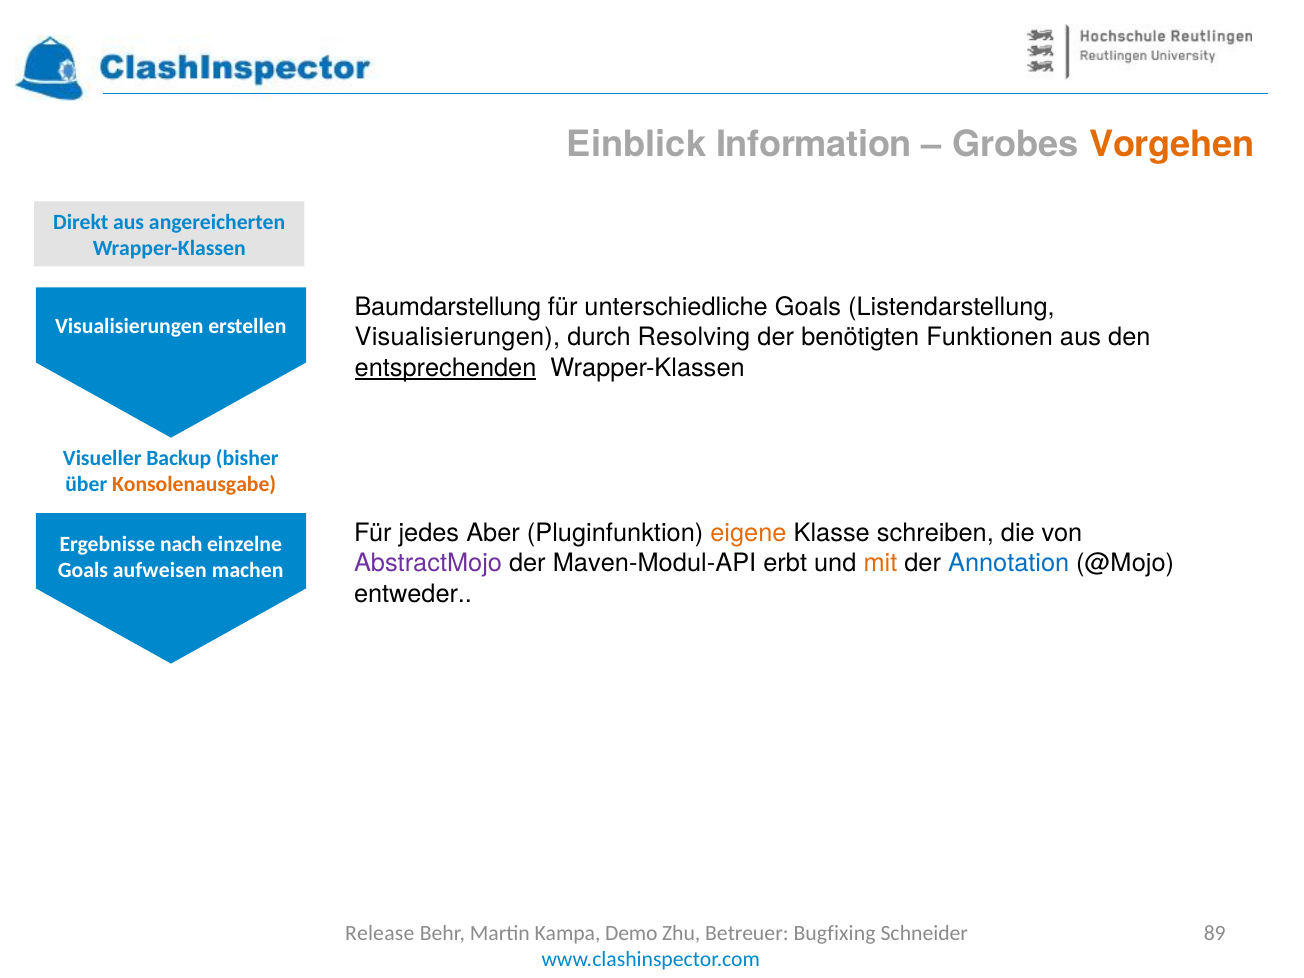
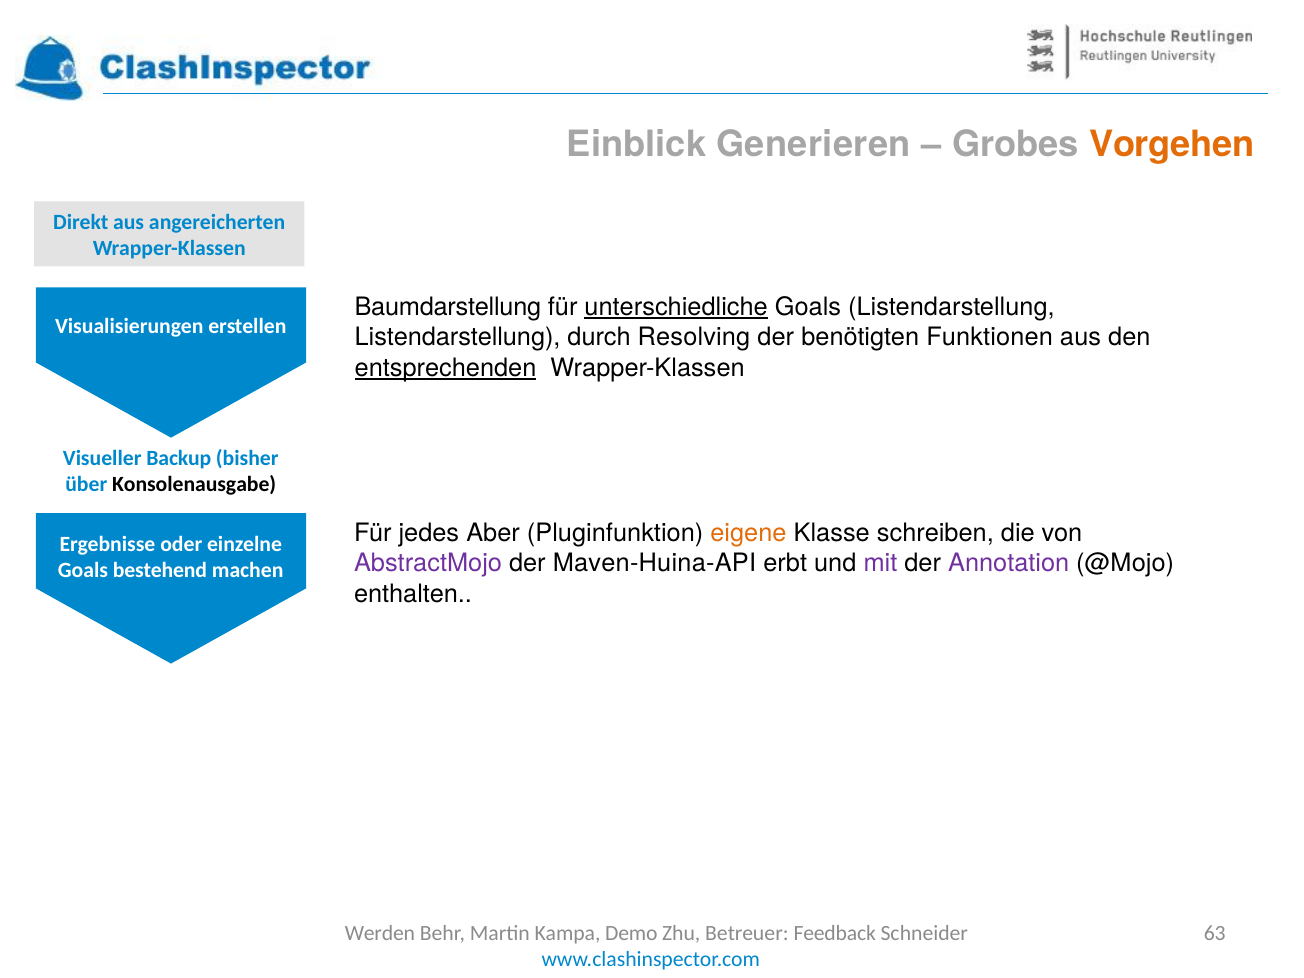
Information: Information -> Generieren
unterschiedliche underline: none -> present
Visualisierungen at (457, 337): Visualisierungen -> Listendarstellung
Konsolenausgabe colour: orange -> black
nach: nach -> oder
Maven-Modul-API: Maven-Modul-API -> Maven-Huina-API
mit colour: orange -> purple
Annotation colour: blue -> purple
aufweisen: aufweisen -> bestehend
entweder: entweder -> enthalten
Release: Release -> Werden
Bugfixing: Bugfixing -> Feedback
89: 89 -> 63
